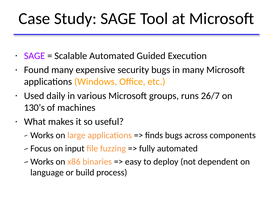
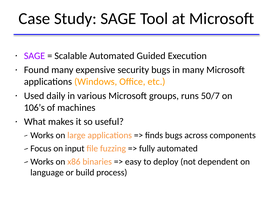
26/7: 26/7 -> 50/7
130’s: 130’s -> 106’s
